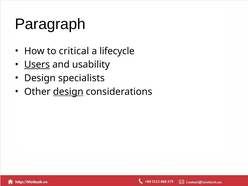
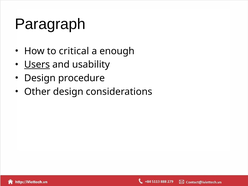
lifecycle: lifecycle -> enough
specialists: specialists -> procedure
design at (68, 92) underline: present -> none
